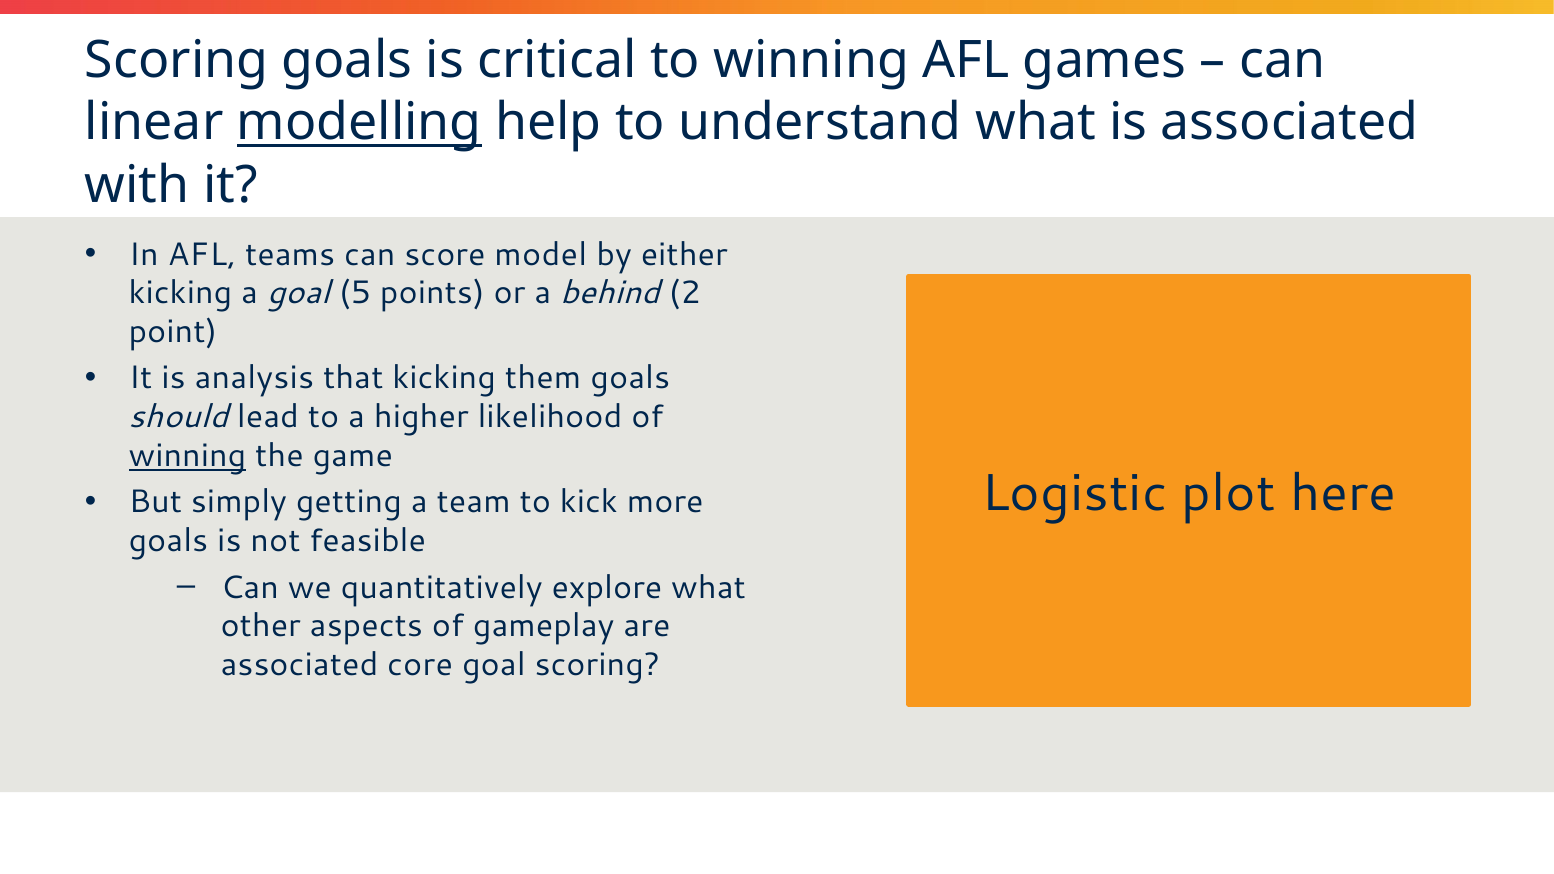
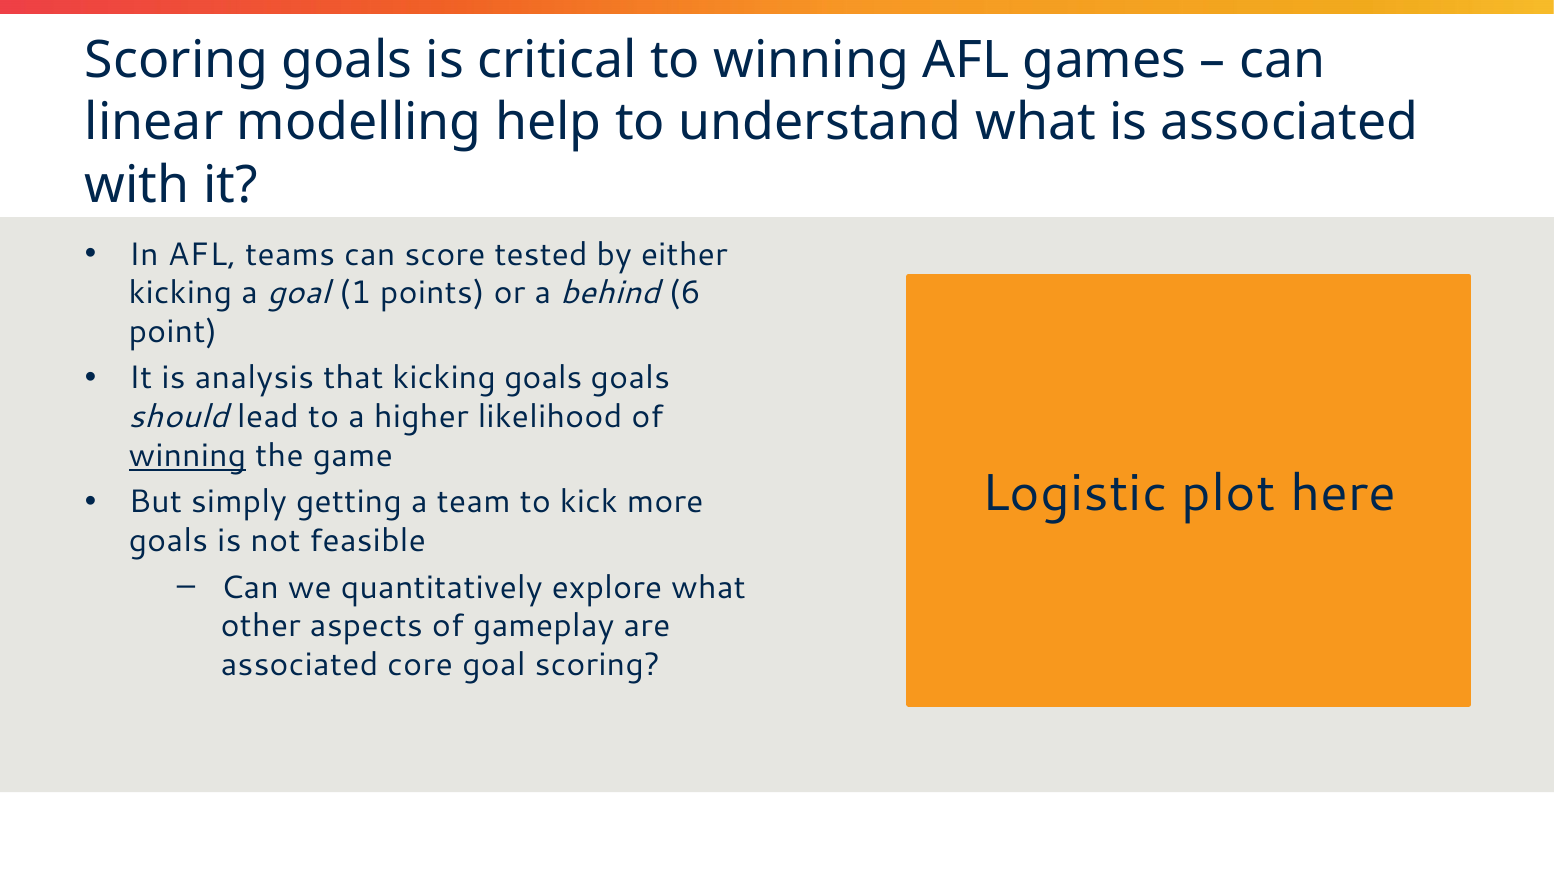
modelling underline: present -> none
model: model -> tested
5: 5 -> 1
2: 2 -> 6
kicking them: them -> goals
